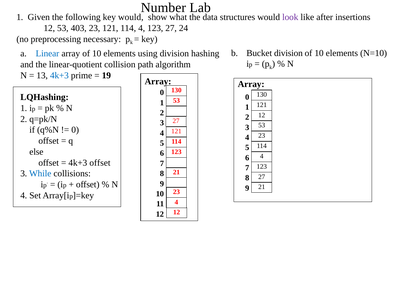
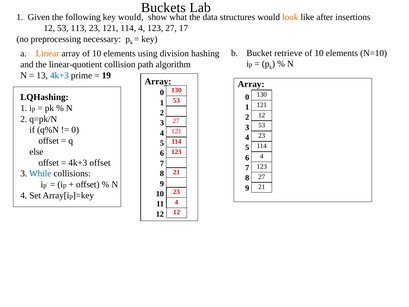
Number: Number -> Buckets
look colour: purple -> orange
403: 403 -> 113
24: 24 -> 17
Bucket division: division -> retrieve
Linear colour: blue -> orange
